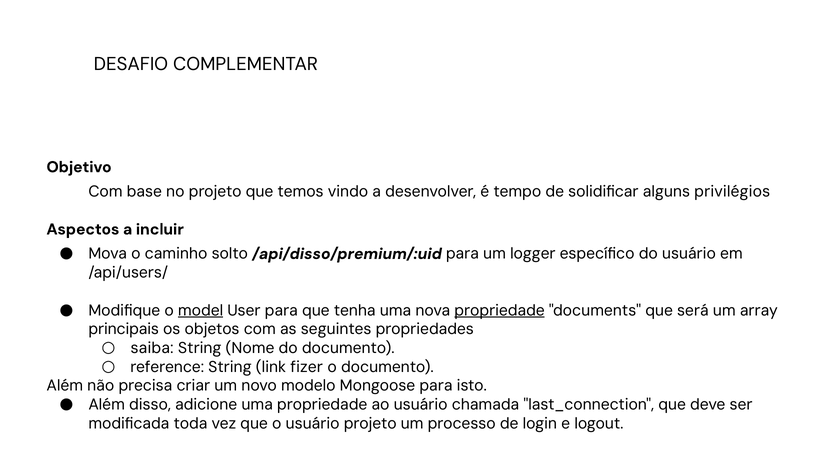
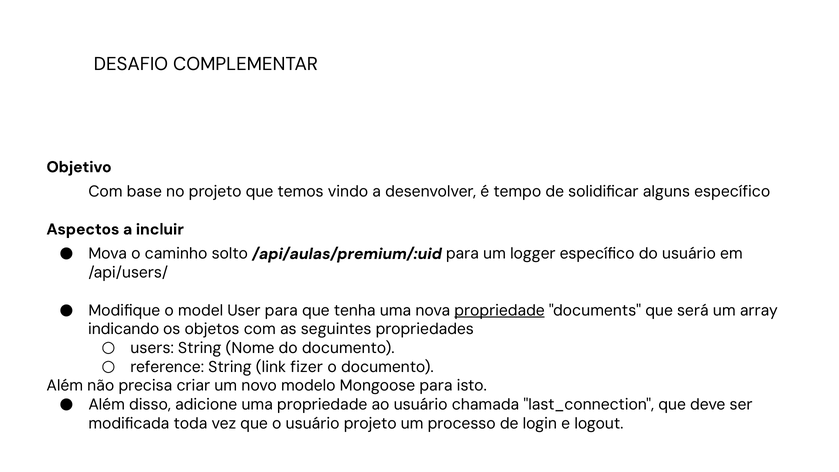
alguns privilégios: privilégios -> específico
/api/disso/premium/:uid: /api/disso/premium/:uid -> /api/aulas/premium/:uid
model underline: present -> none
principais: principais -> indicando
saiba: saiba -> users
